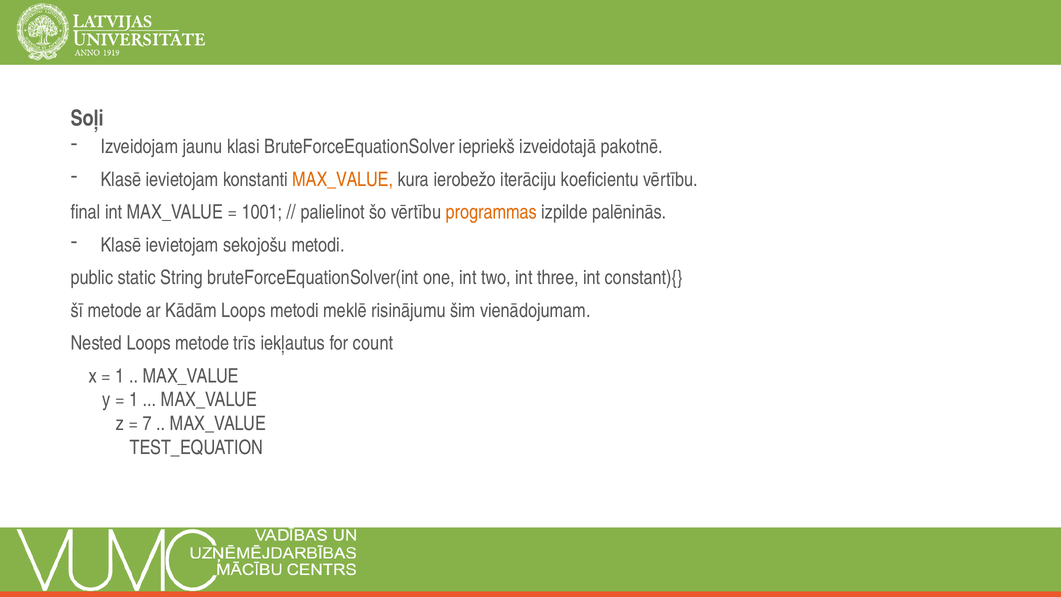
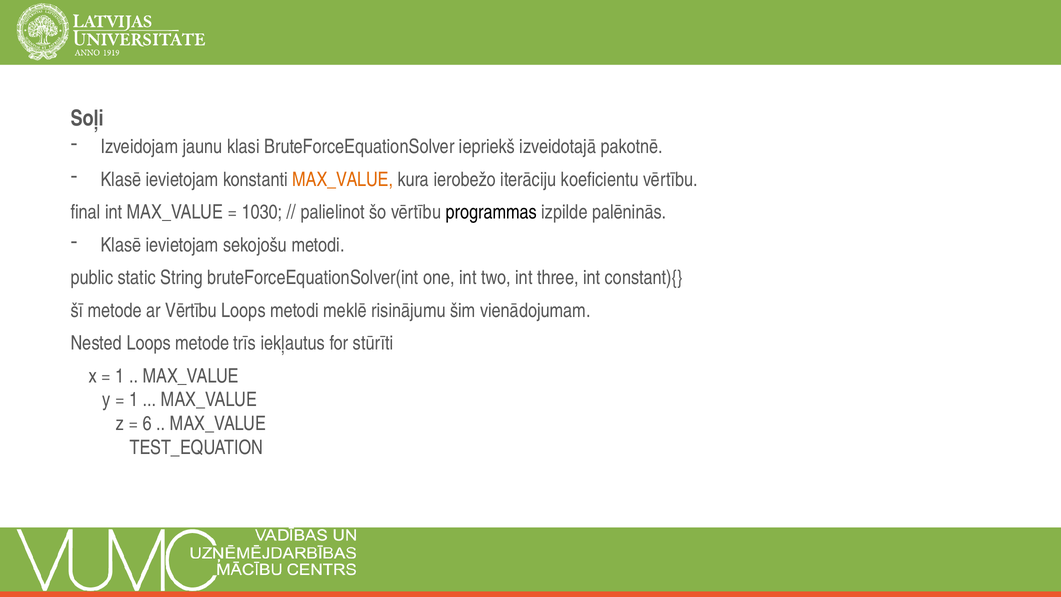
1001: 1001 -> 1030
programmas colour: orange -> black
ar Kādām: Kādām -> Vērtību
count: count -> stūrīti
7: 7 -> 6
